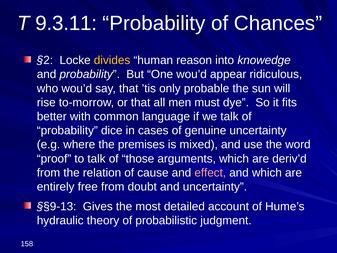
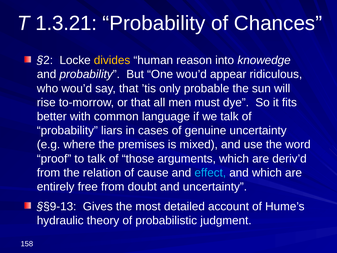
9.3.11: 9.3.11 -> 1.3.21
dice: dice -> liars
effect colour: pink -> light blue
